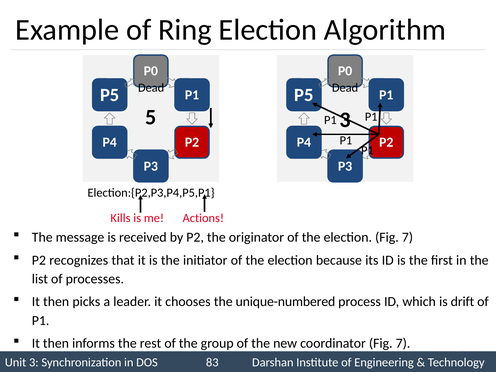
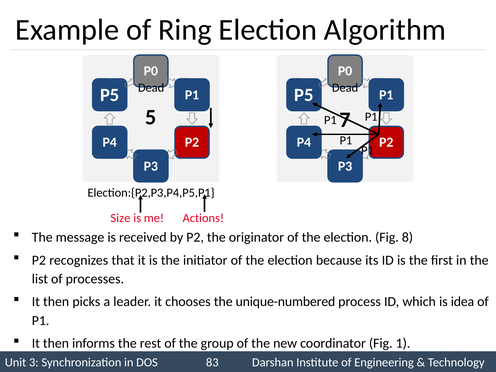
5 3: 3 -> 7
Kills: Kills -> Size
election Fig 7: 7 -> 8
drift: drift -> idea
coordinator Fig 7: 7 -> 1
